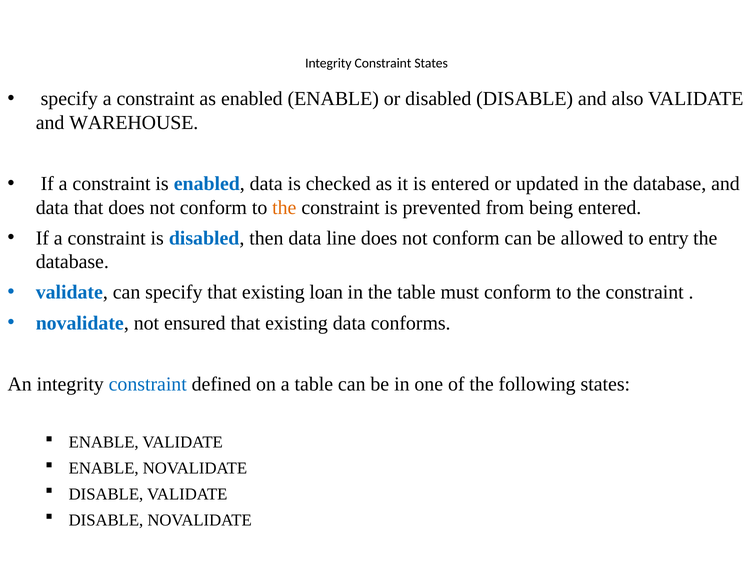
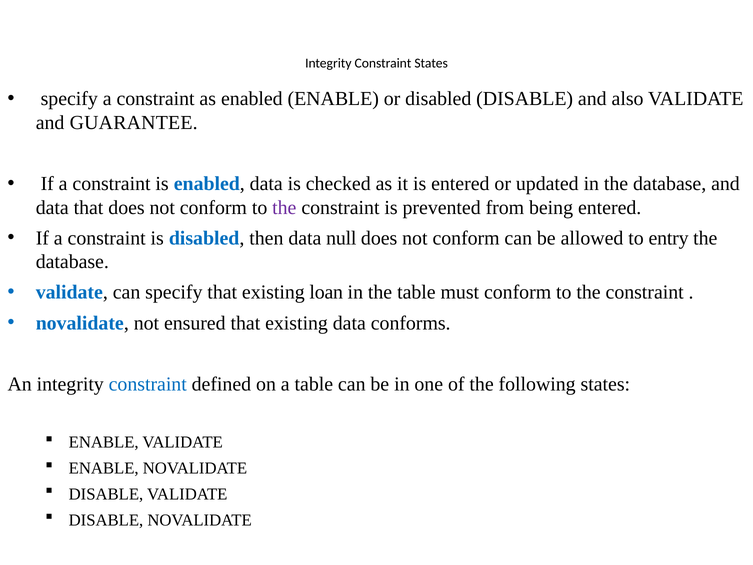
WAREHOUSE: WAREHOUSE -> GUARANTEE
the at (284, 207) colour: orange -> purple
line: line -> null
